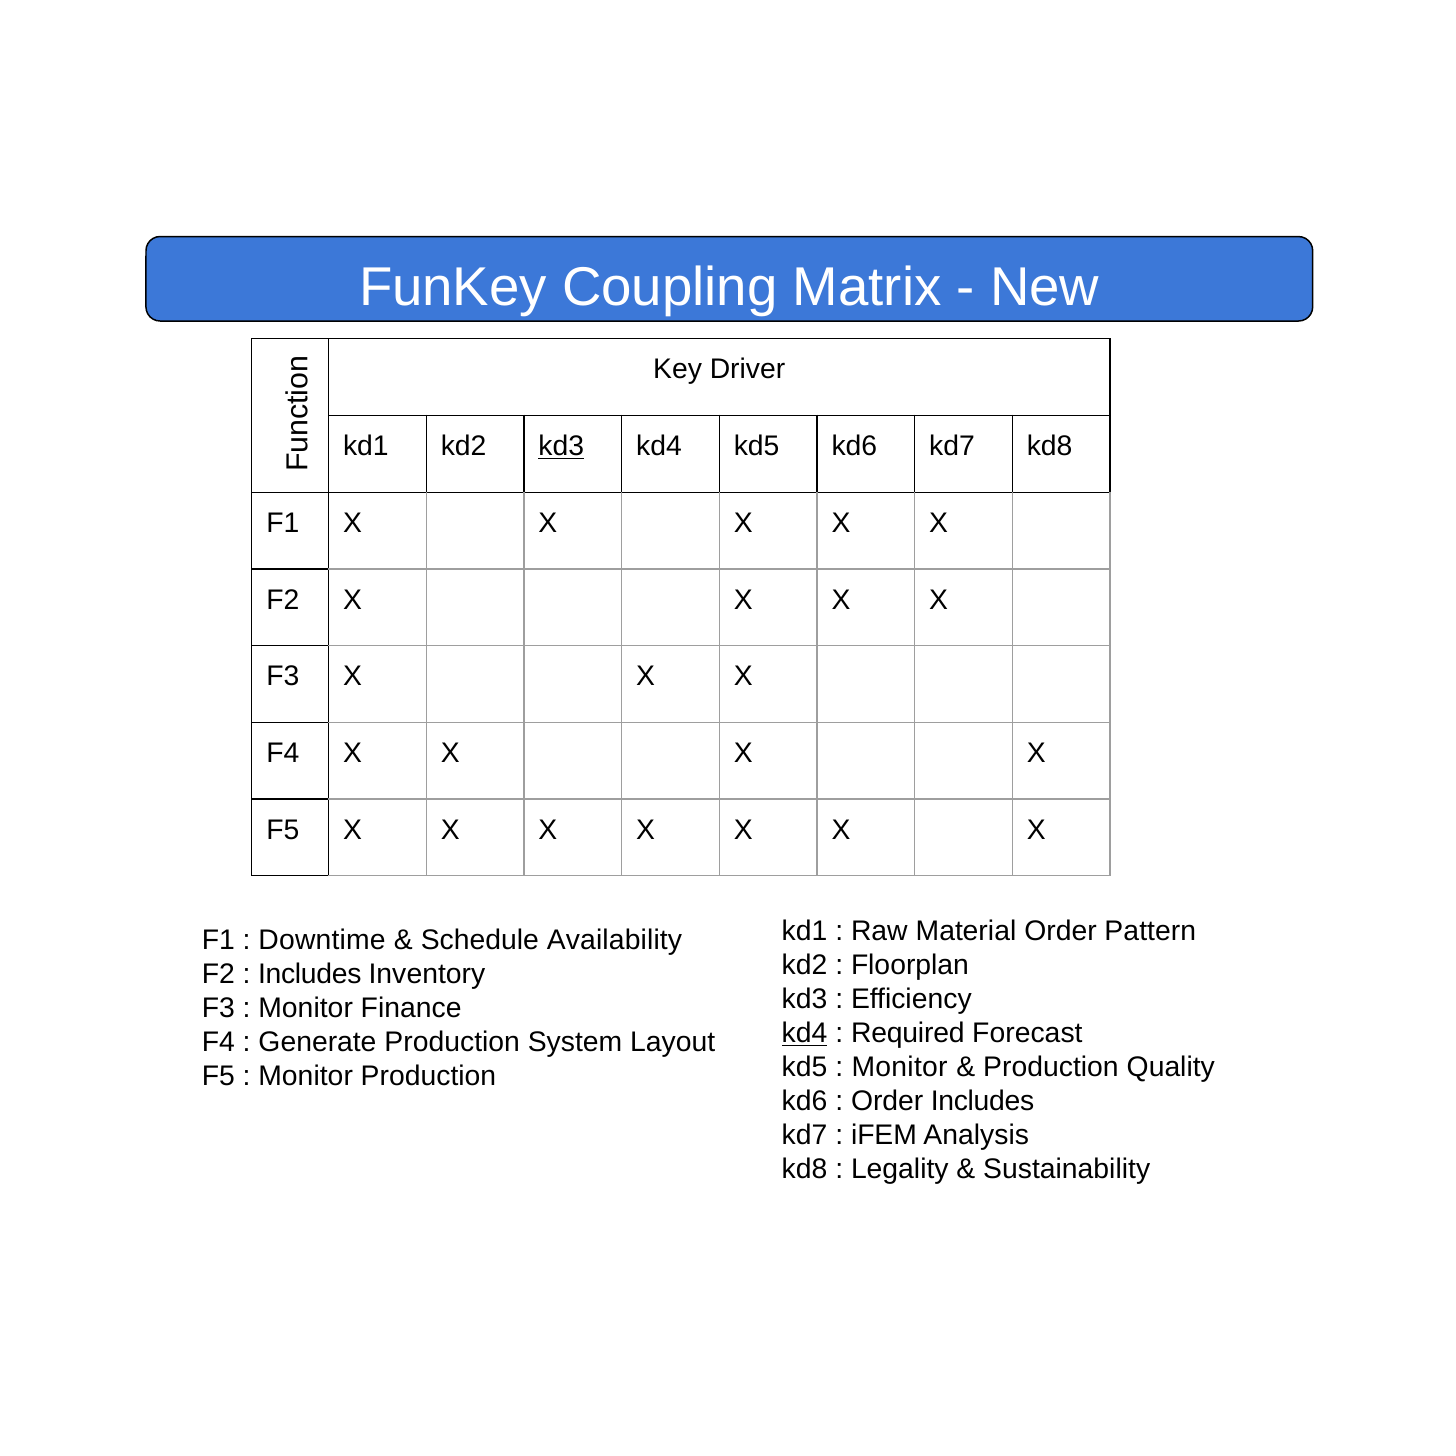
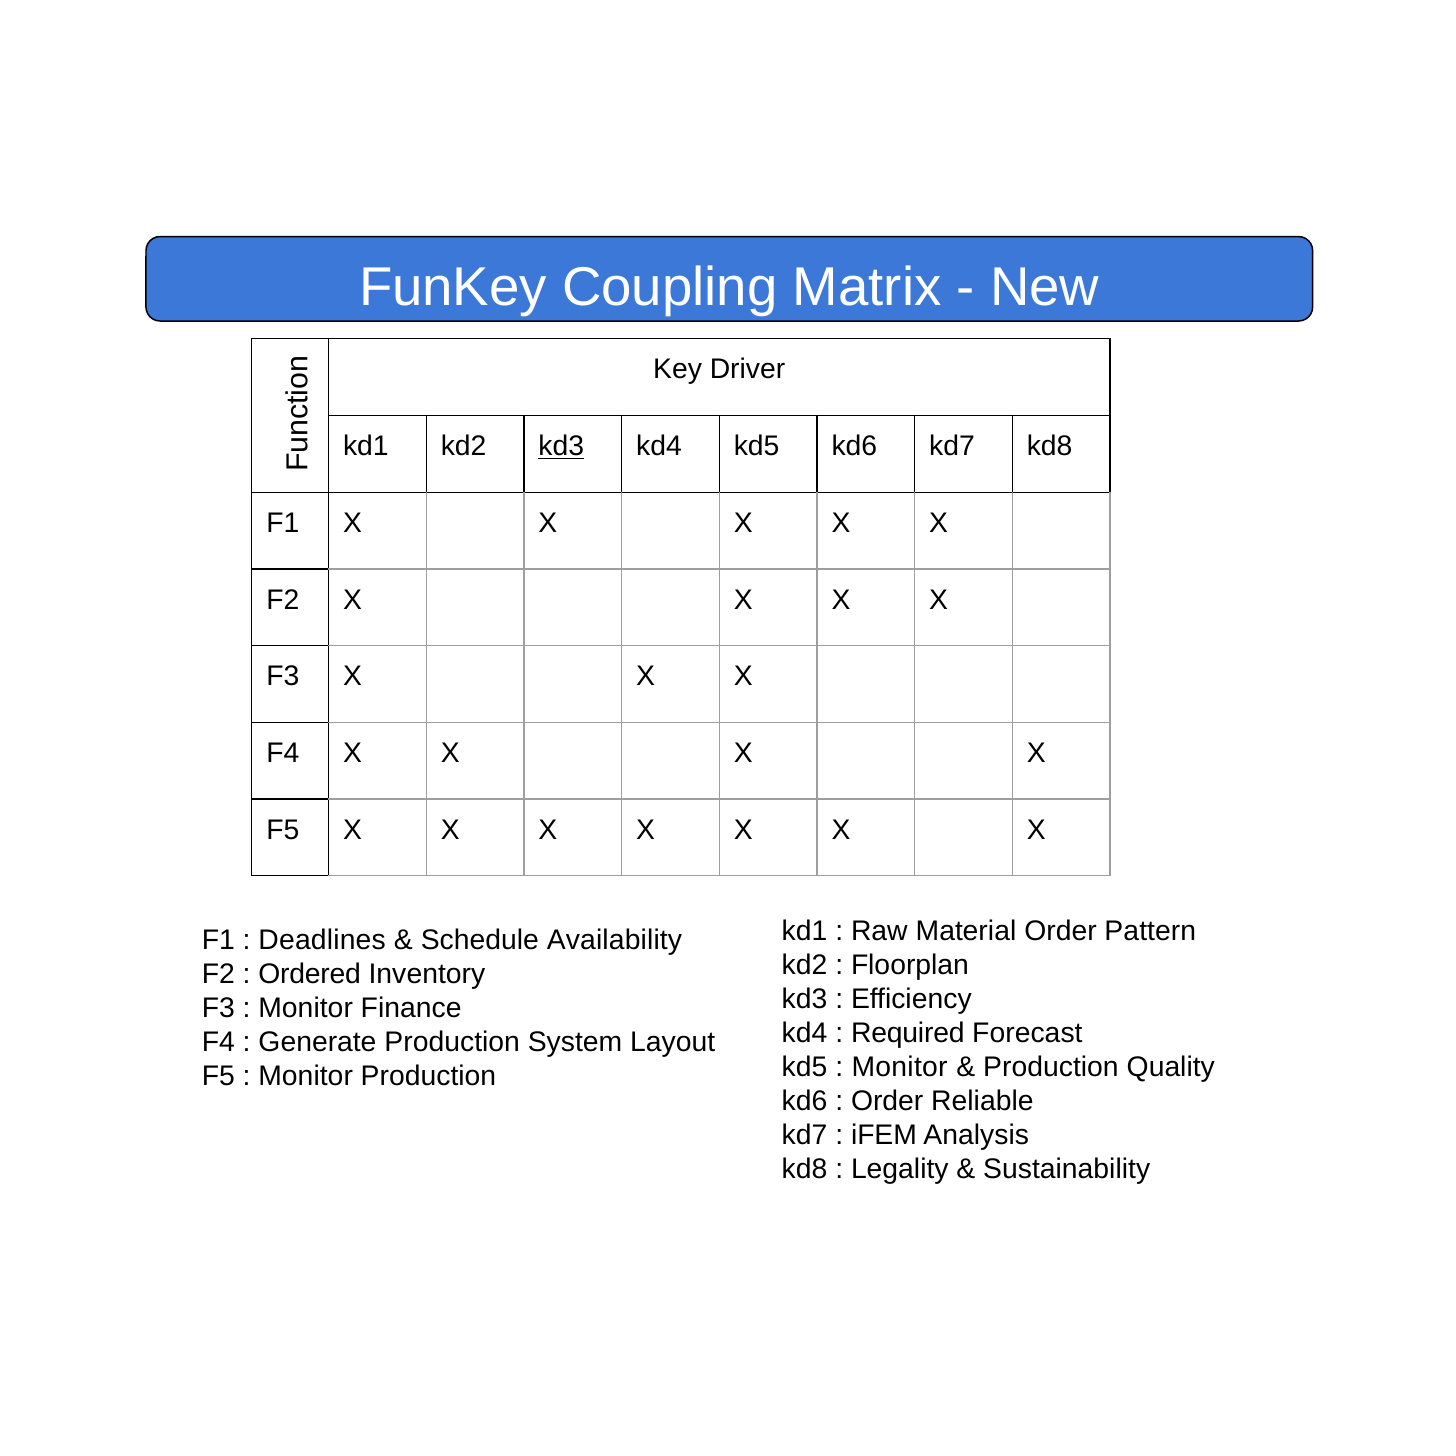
Downtime: Downtime -> Deadlines
Includes at (310, 974): Includes -> Ordered
kd4 at (805, 1033) underline: present -> none
Order Includes: Includes -> Reliable
